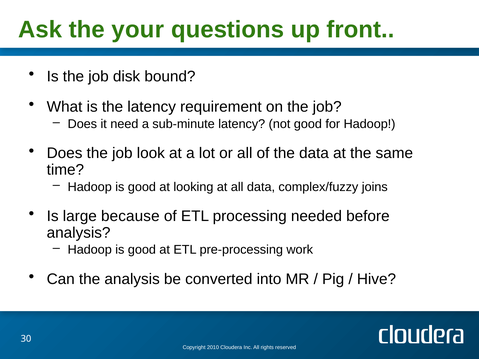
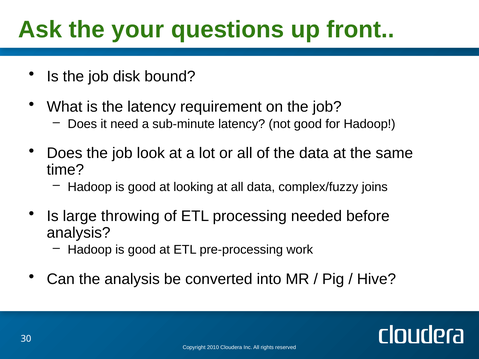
because: because -> throwing
